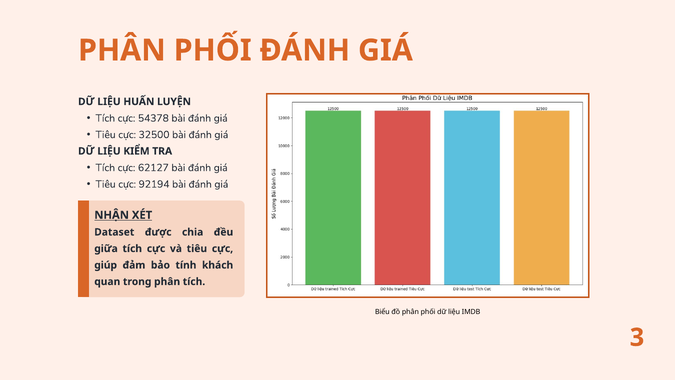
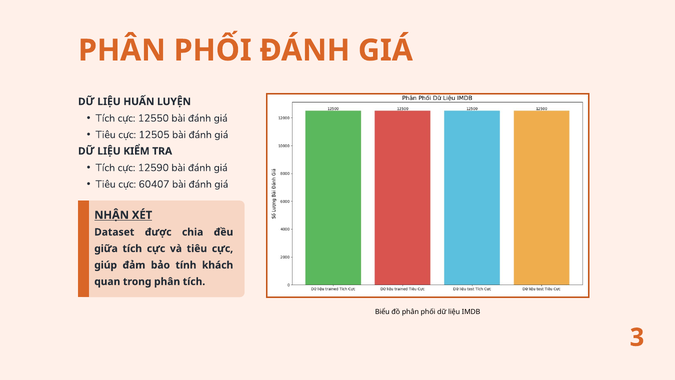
54378: 54378 -> 12550
32500: 32500 -> 12505
62127: 62127 -> 12590
92194: 92194 -> 60407
